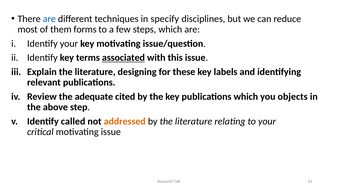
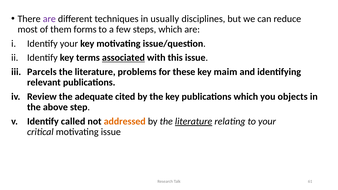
are at (49, 19) colour: blue -> purple
specify: specify -> usually
Explain: Explain -> Parcels
designing: designing -> problems
labels: labels -> maim
literature at (194, 121) underline: none -> present
